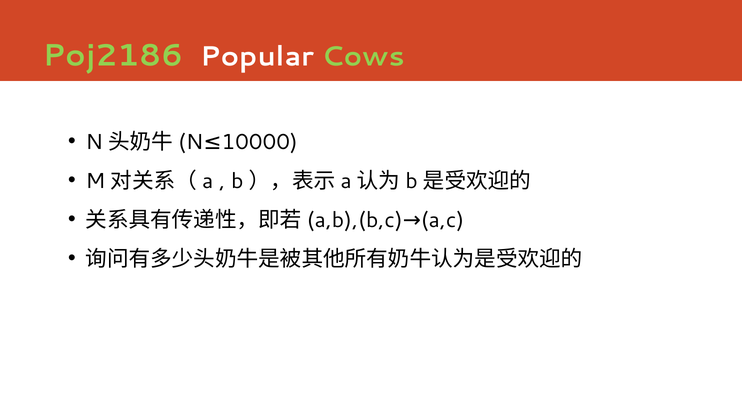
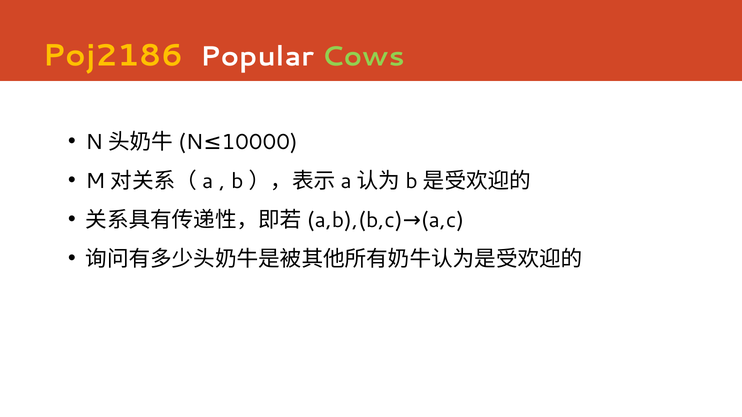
Poj2186 colour: light green -> yellow
